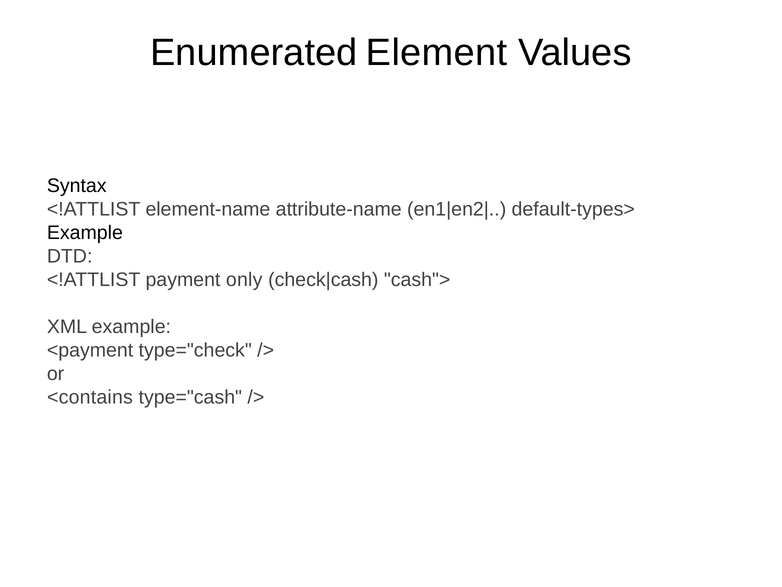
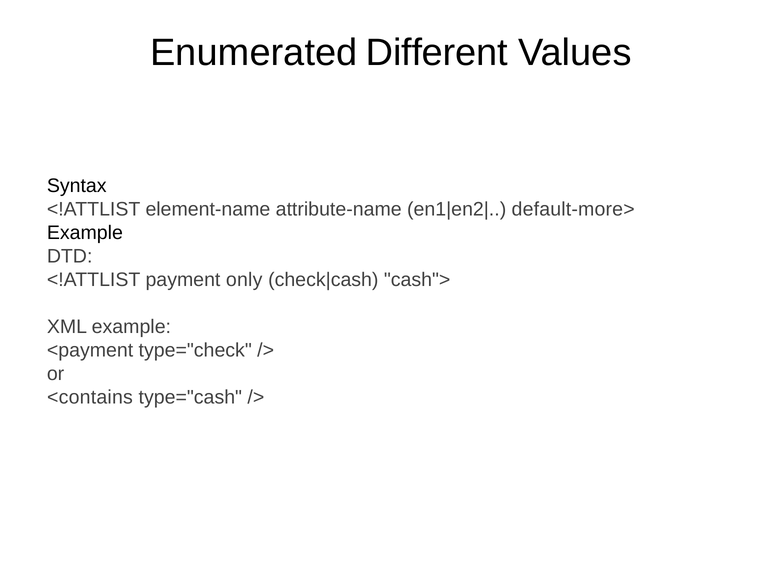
Element: Element -> Different
default-types>: default-types> -> default-more>
